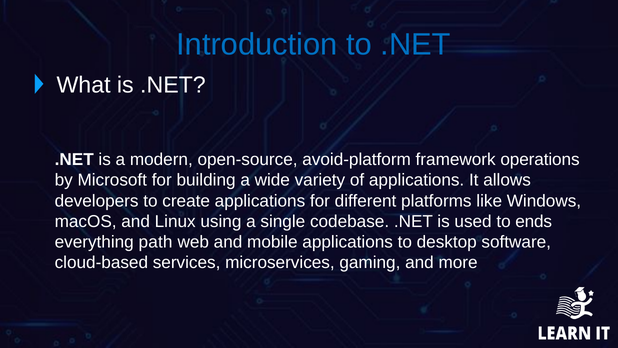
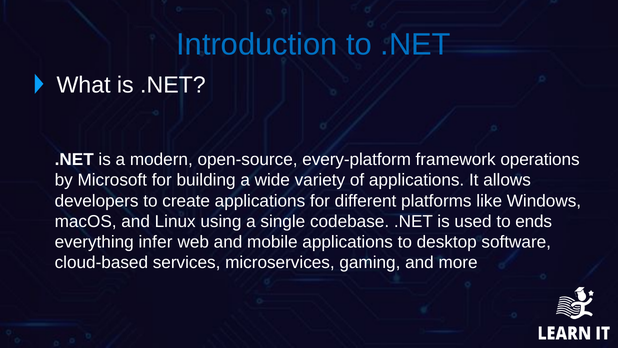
avoid-platform: avoid-platform -> every-platform
path: path -> infer
